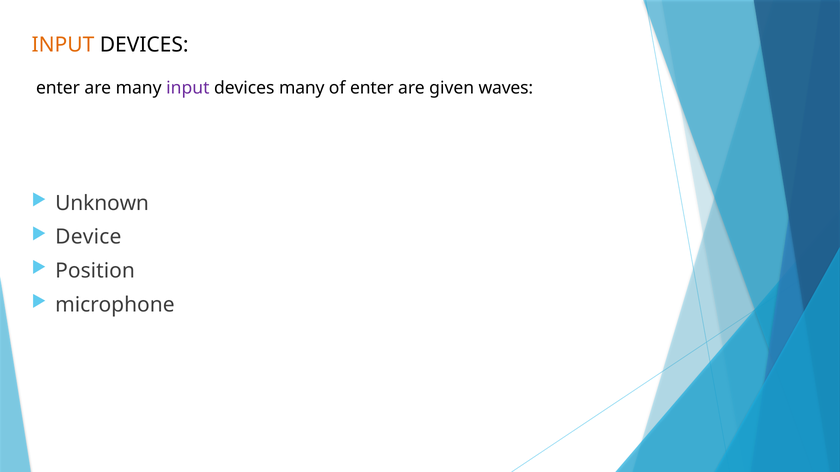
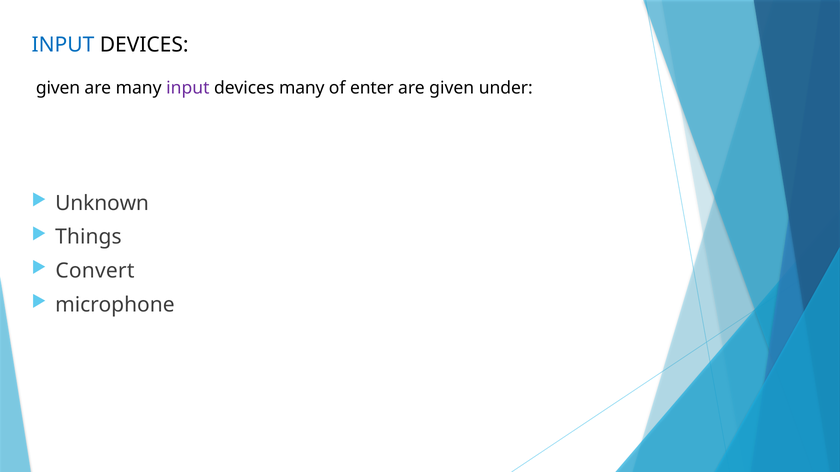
INPUT at (63, 45) colour: orange -> blue
enter at (58, 88): enter -> given
waves: waves -> under
Device: Device -> Things
Position: Position -> Convert
